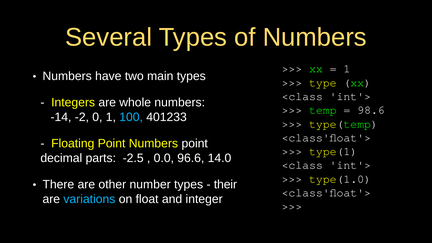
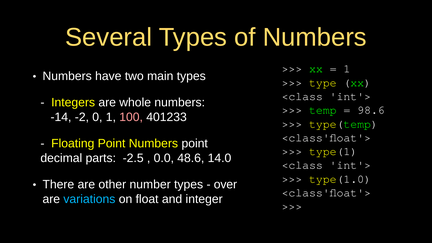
100 colour: light blue -> pink
96.6: 96.6 -> 48.6
their: their -> over
